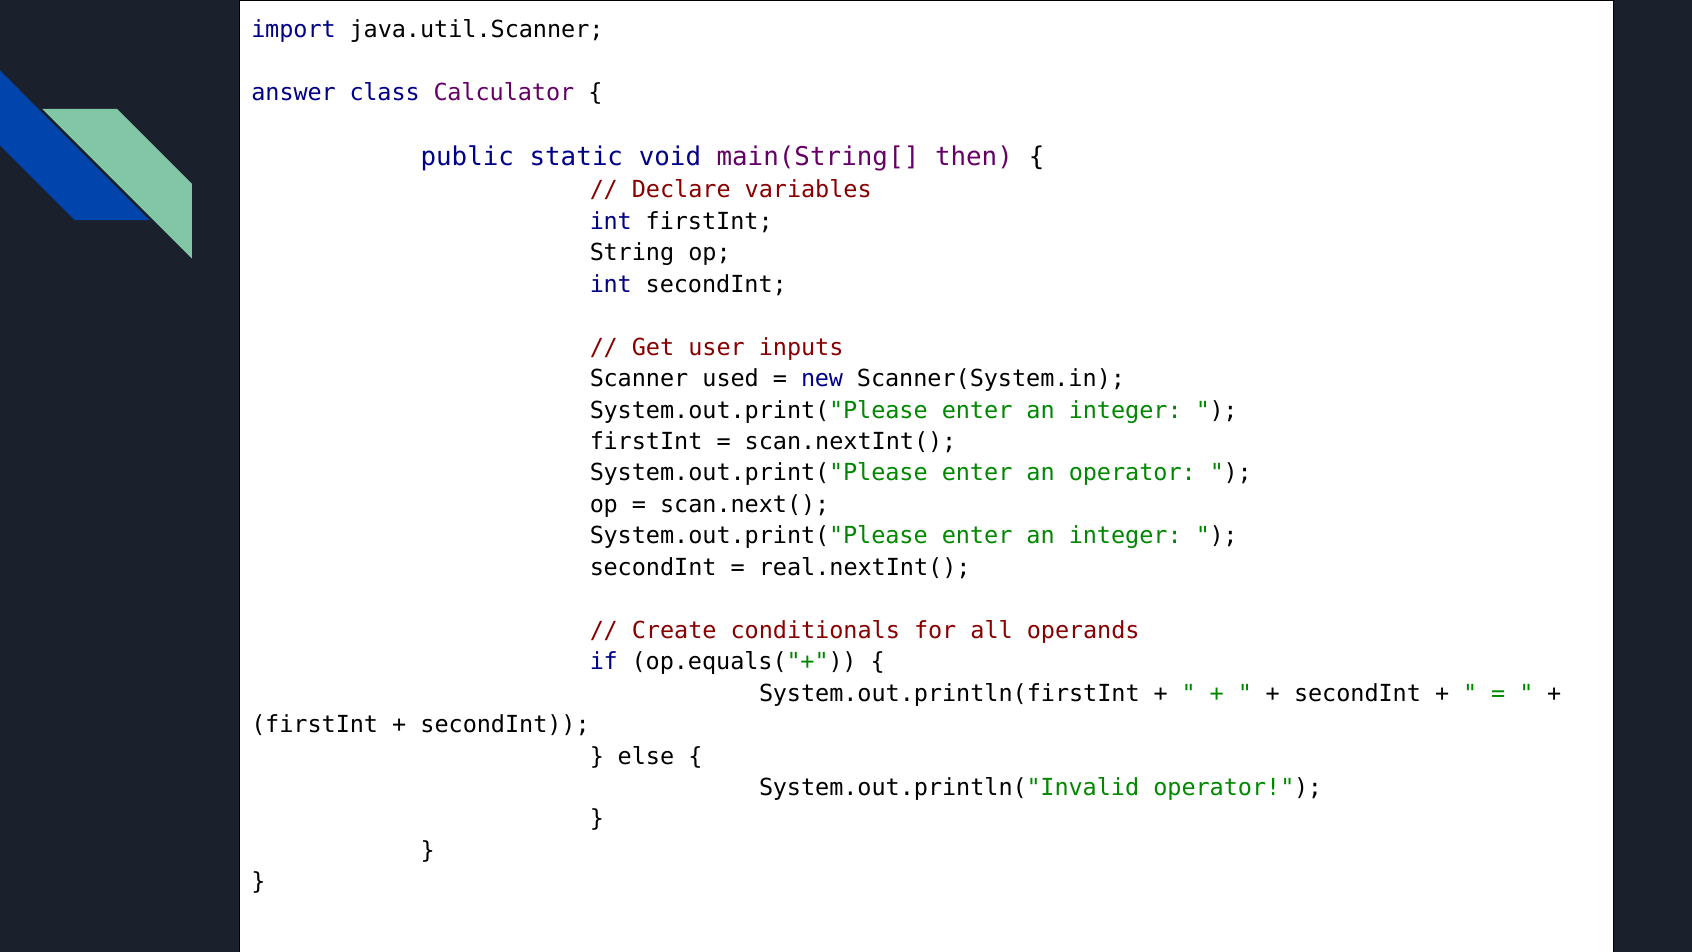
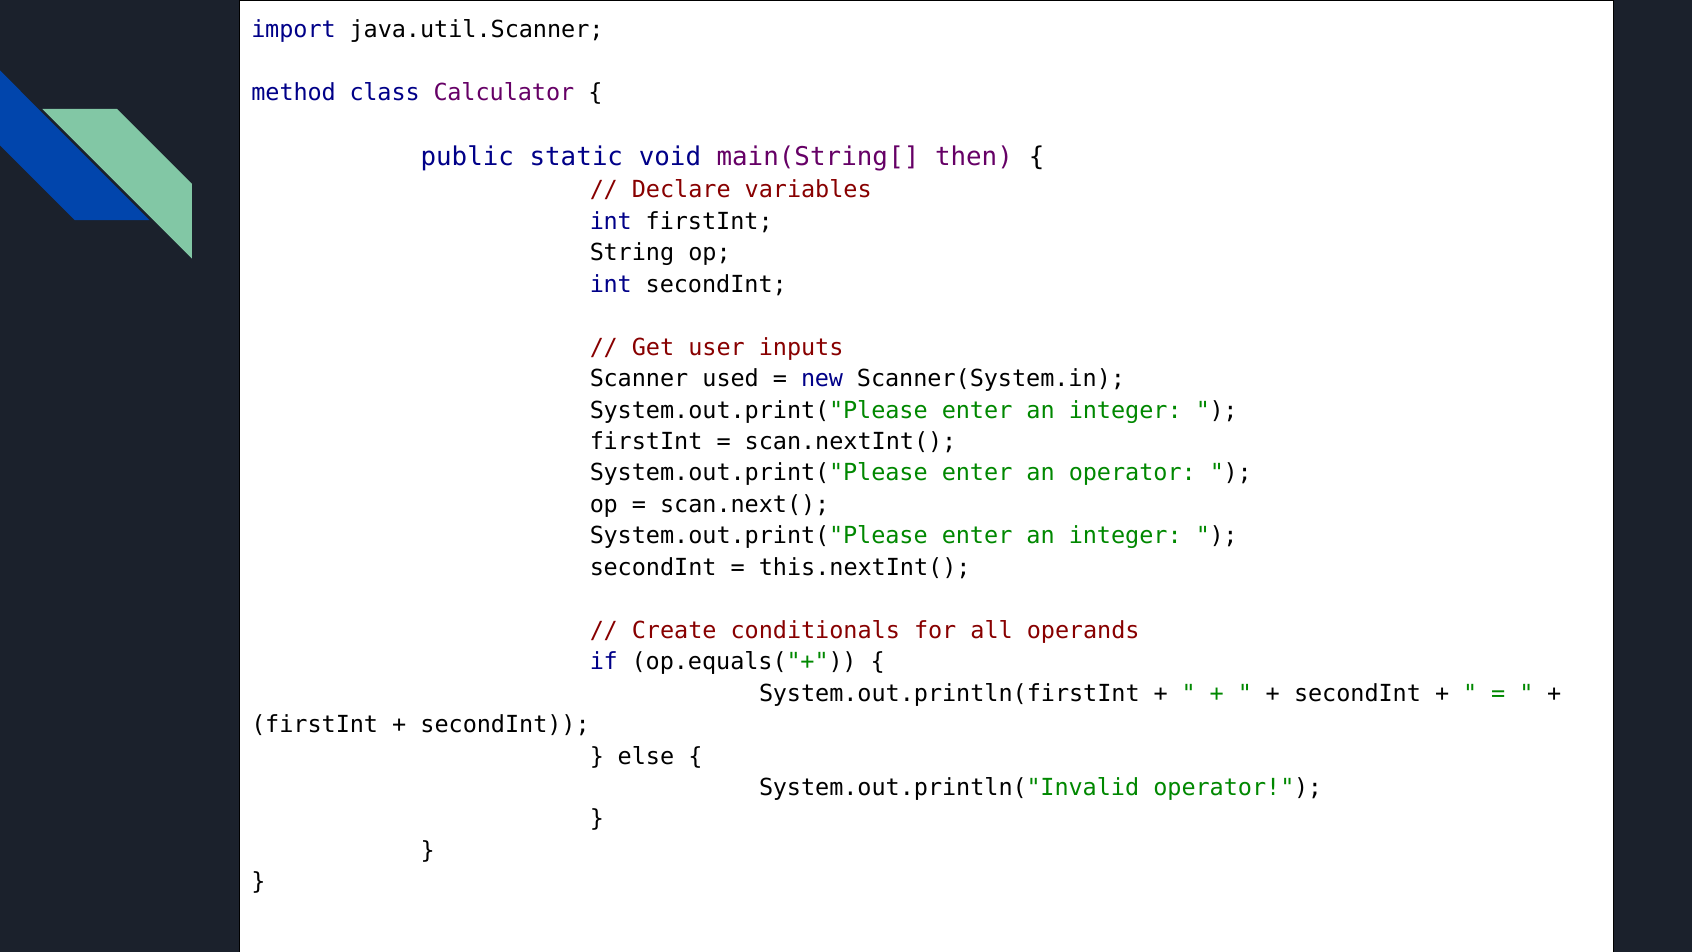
answer: answer -> method
real.nextInt(: real.nextInt( -> this.nextInt(
